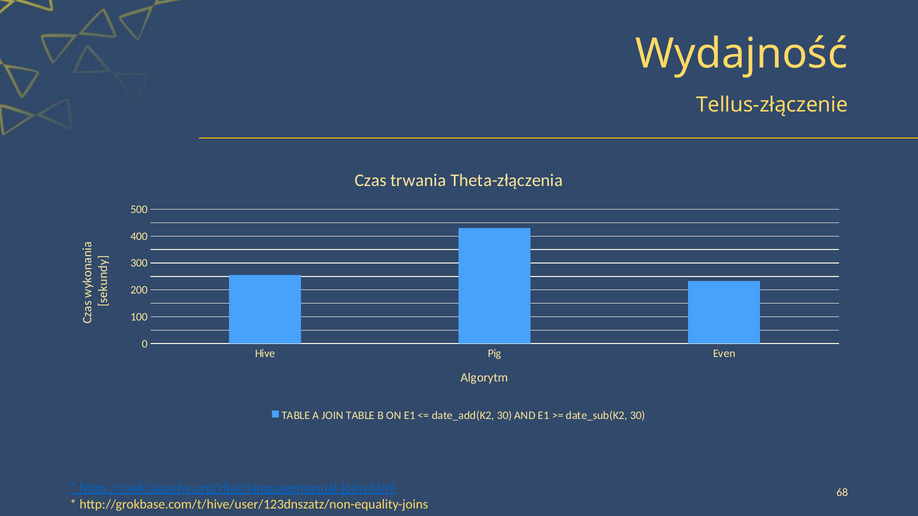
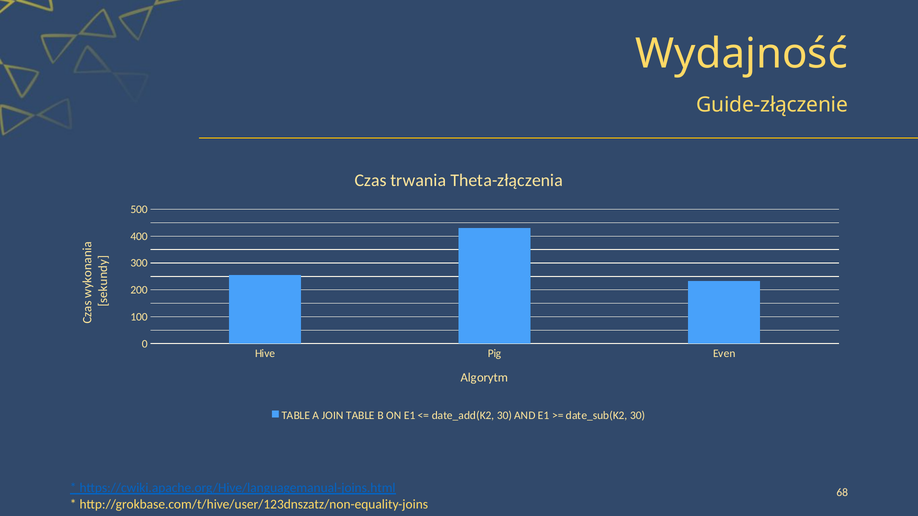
Tellus-złączenie: Tellus-złączenie -> Guide-złączenie
